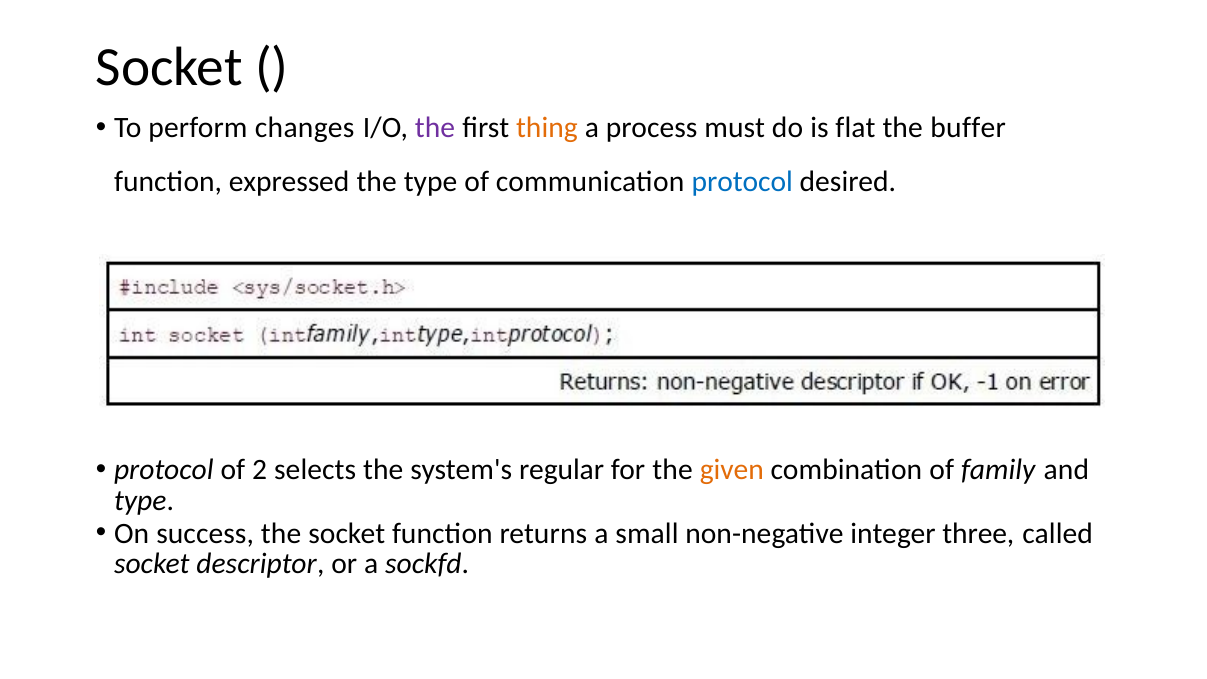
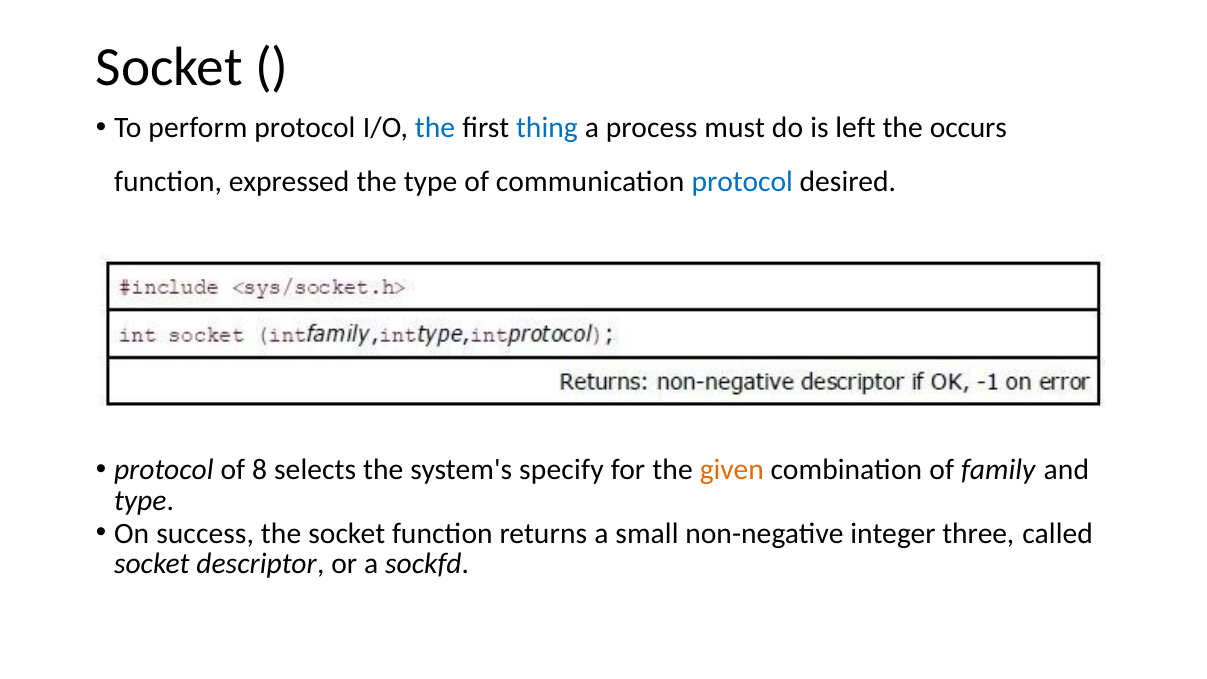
perform changes: changes -> protocol
the at (435, 128) colour: purple -> blue
thing colour: orange -> blue
flat: flat -> left
buffer: buffer -> occurs
2: 2 -> 8
regular: regular -> specify
